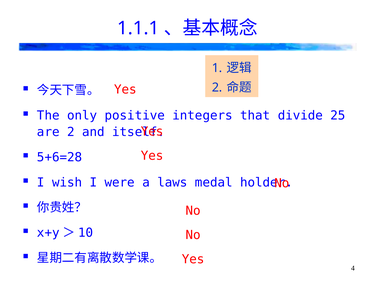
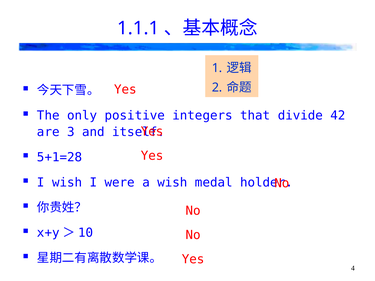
25: 25 -> 42
are 2: 2 -> 3
5+6=28: 5+6=28 -> 5+1=28
a laws: laws -> wish
